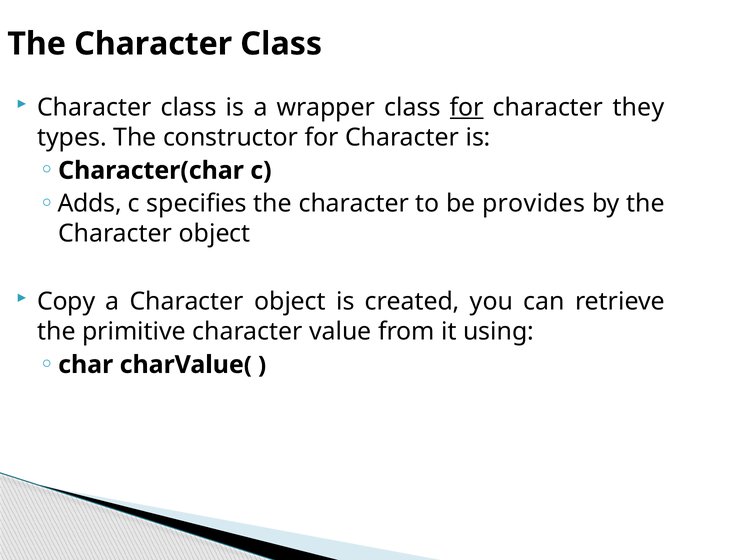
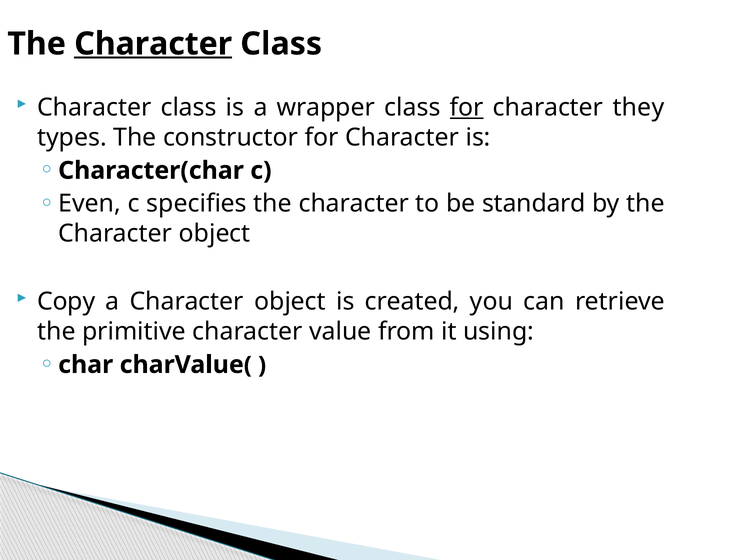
Character at (153, 44) underline: none -> present
Adds: Adds -> Even
provides: provides -> standard
